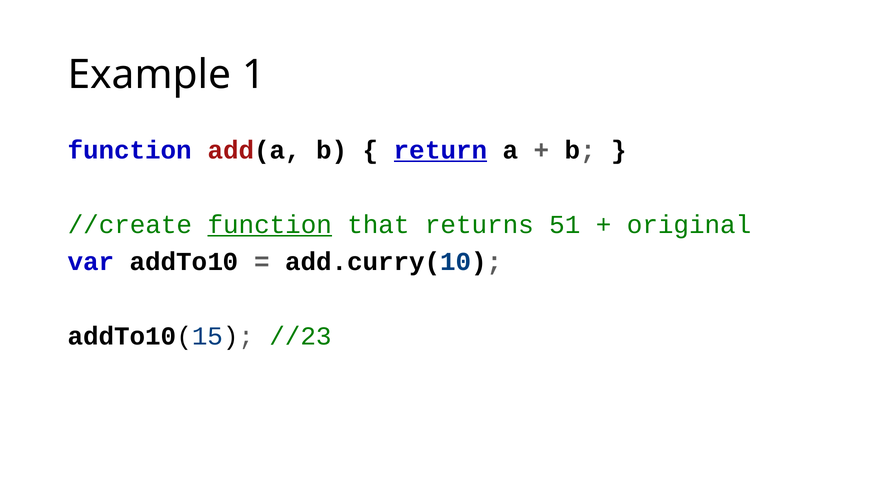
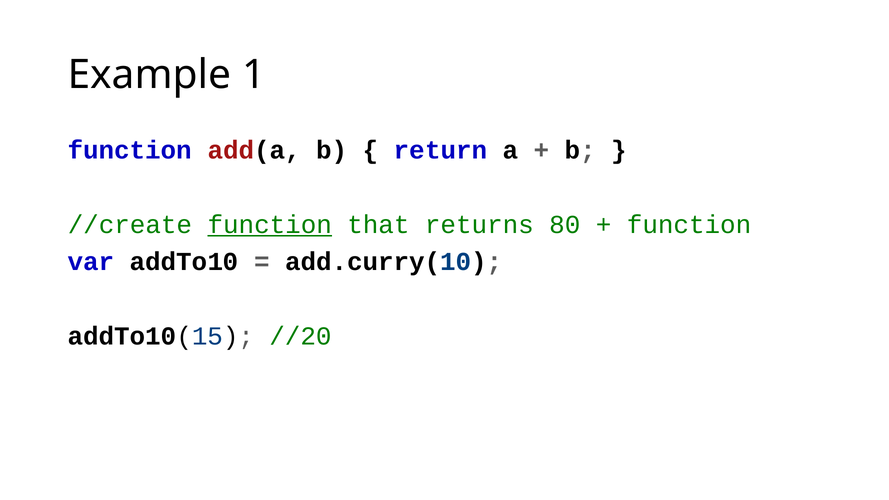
return underline: present -> none
51: 51 -> 80
original at (689, 225): original -> function
//23: //23 -> //20
